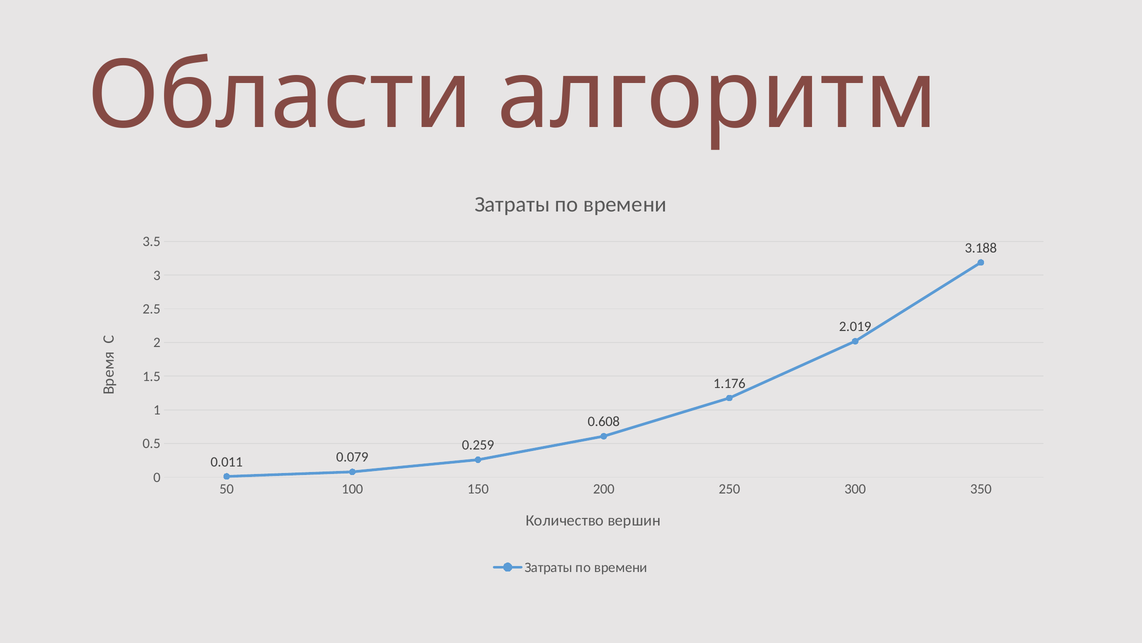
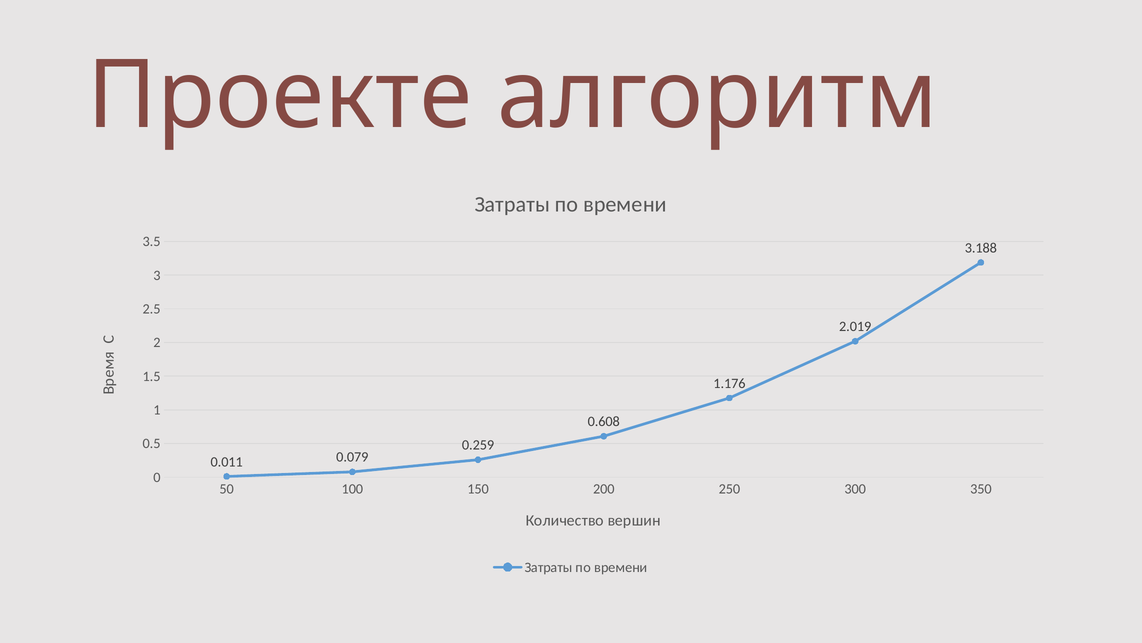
Области: Области -> Проекте
